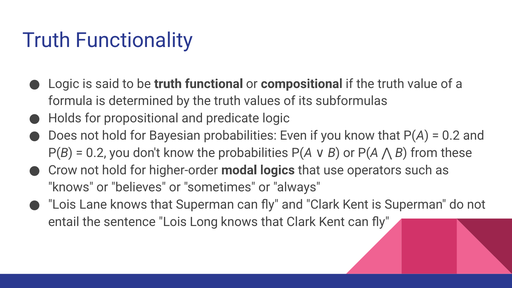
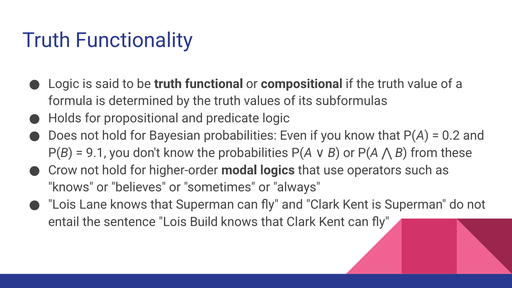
0.2 at (96, 153): 0.2 -> 9.1
Long: Long -> Build
